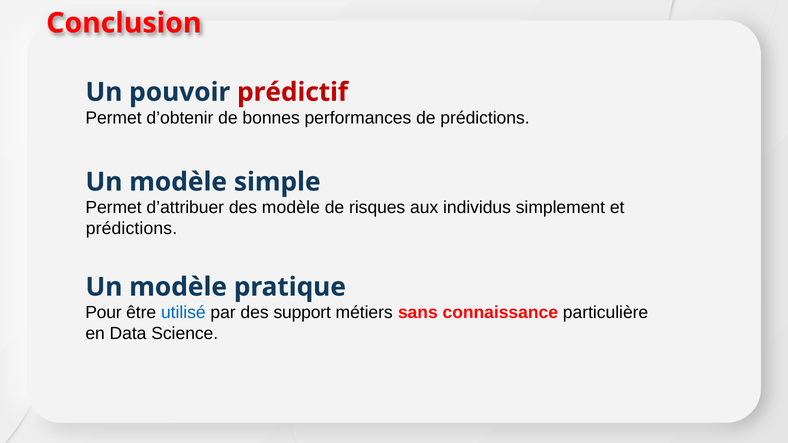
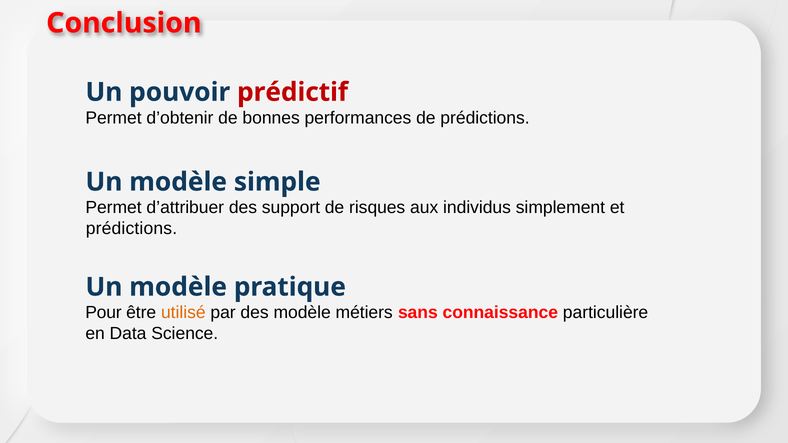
des modèle: modèle -> support
utilisé colour: blue -> orange
des support: support -> modèle
